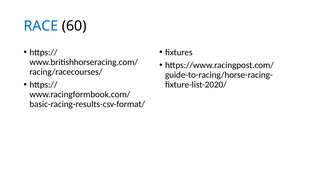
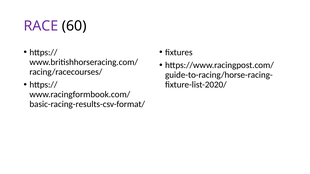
RACE colour: blue -> purple
